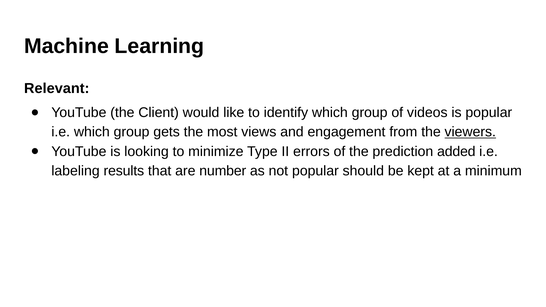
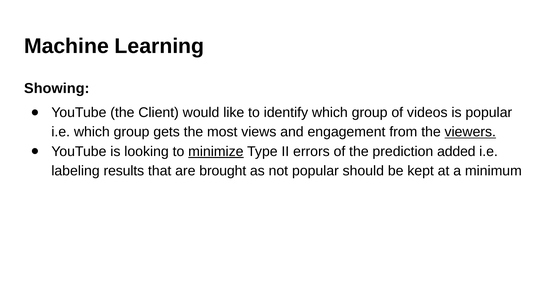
Relevant: Relevant -> Showing
minimize underline: none -> present
number: number -> brought
